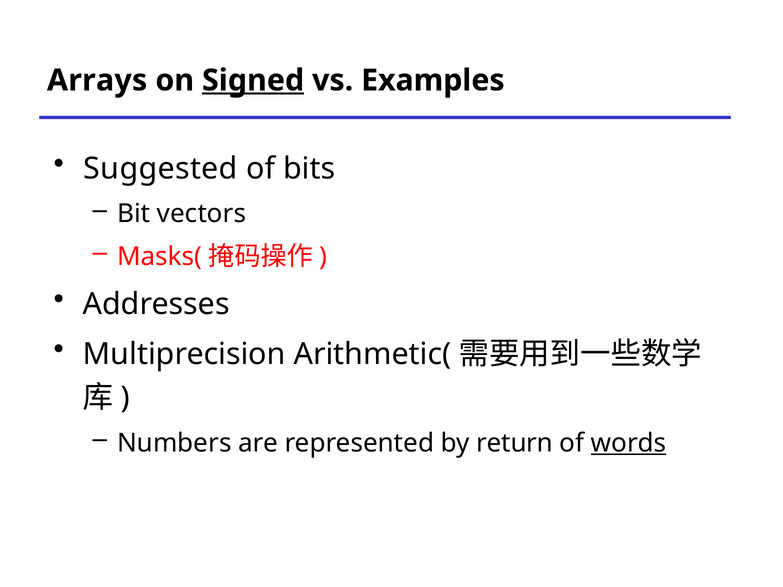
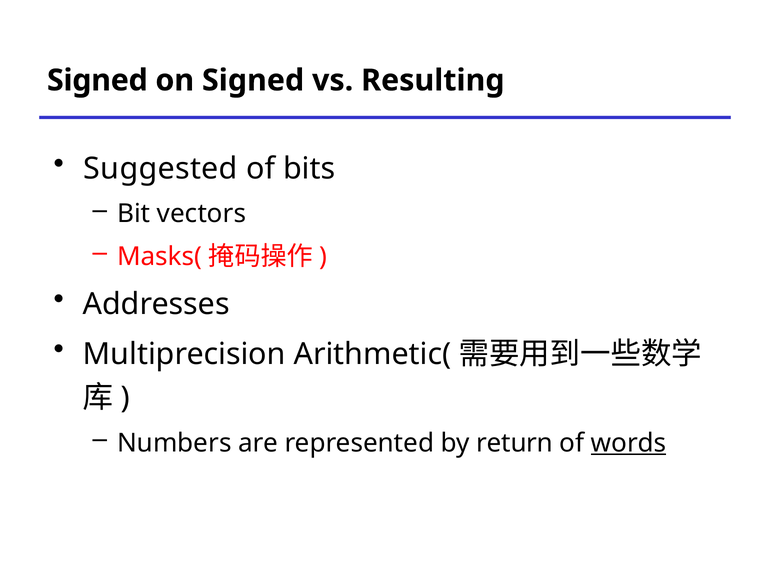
Arrays at (97, 80): Arrays -> Signed
Signed at (253, 80) underline: present -> none
Examples: Examples -> Resulting
